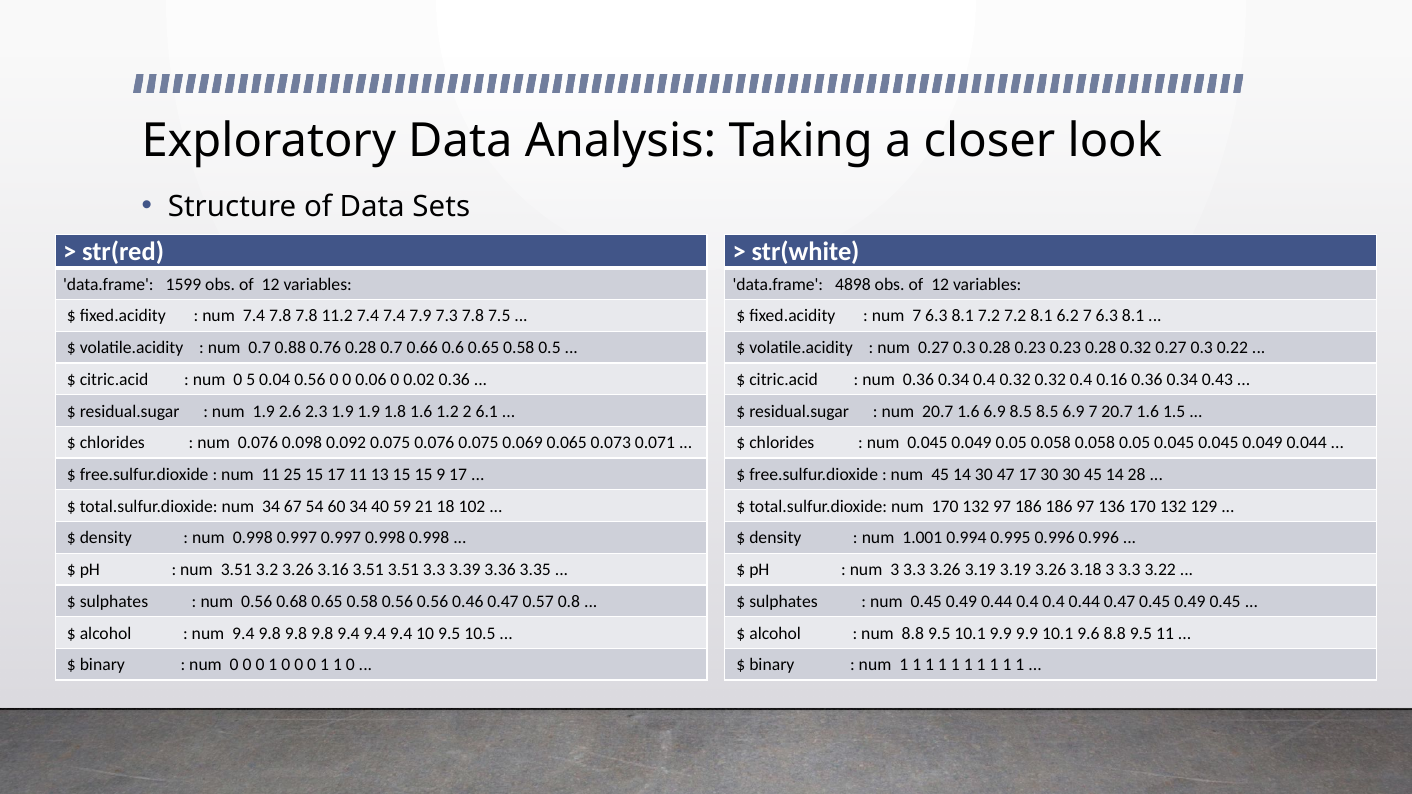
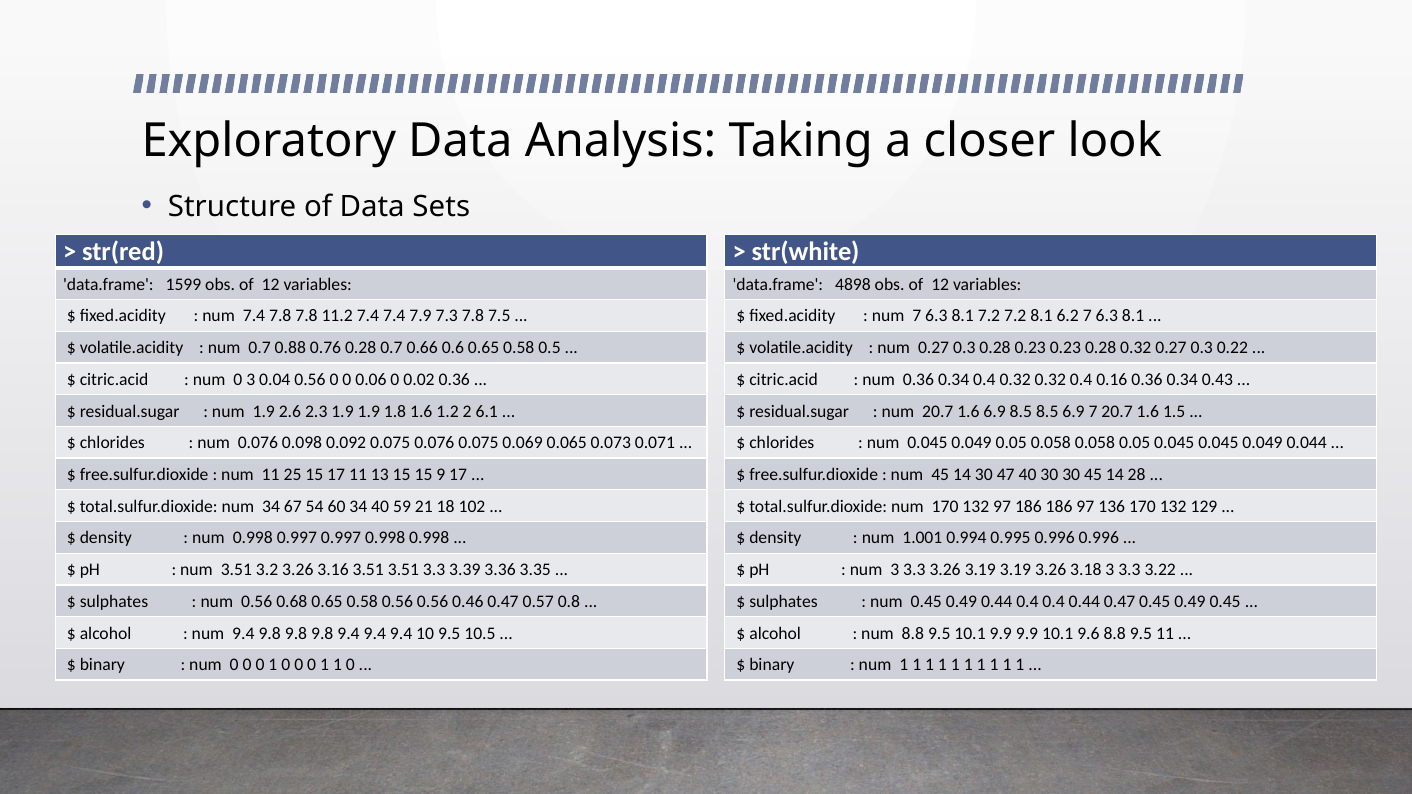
0 5: 5 -> 3
47 17: 17 -> 40
